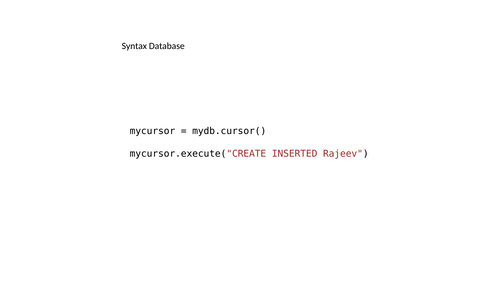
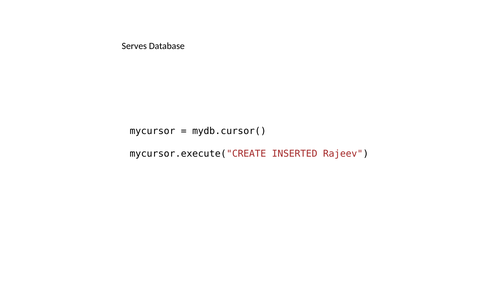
Syntax: Syntax -> Serves
